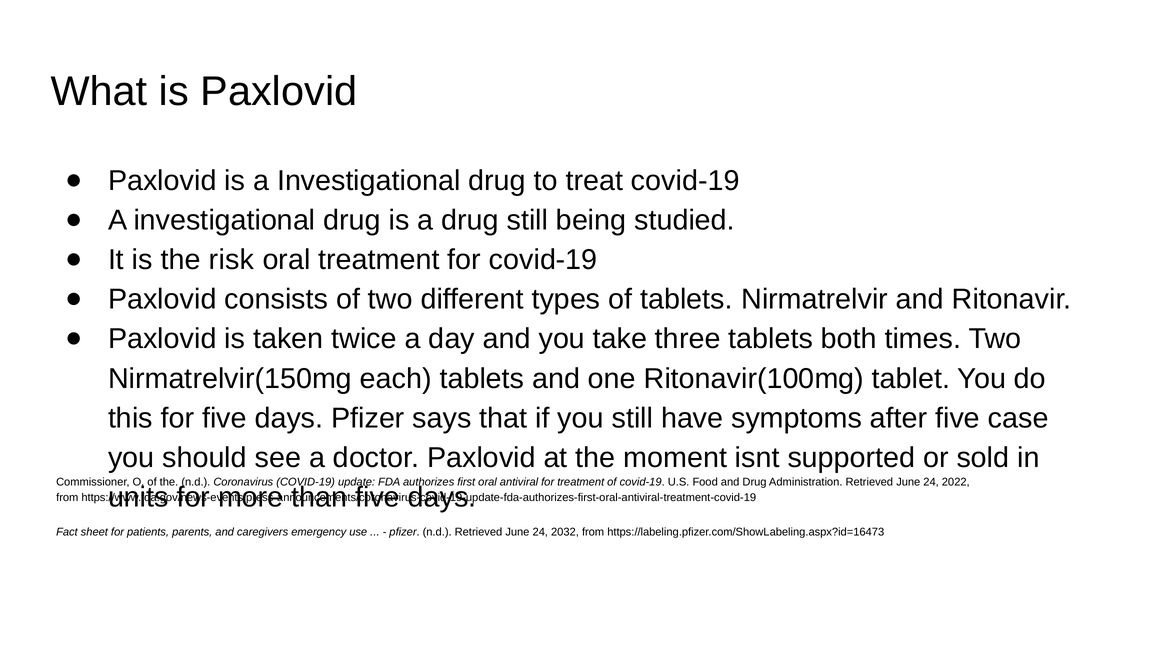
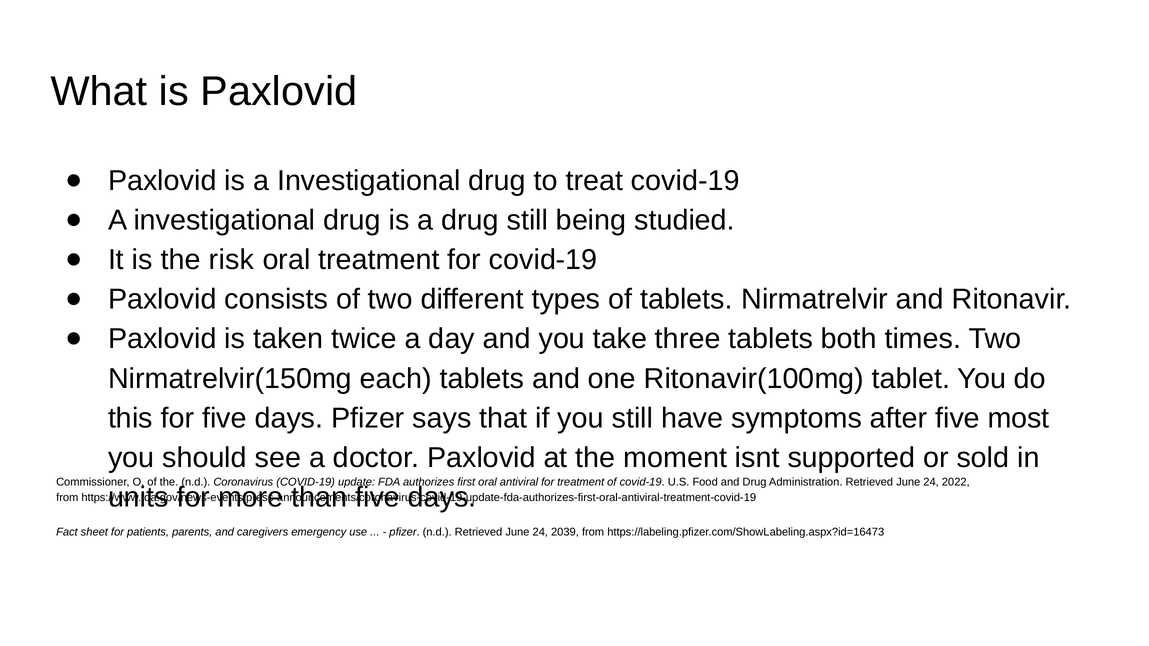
case: case -> most
2032: 2032 -> 2039
